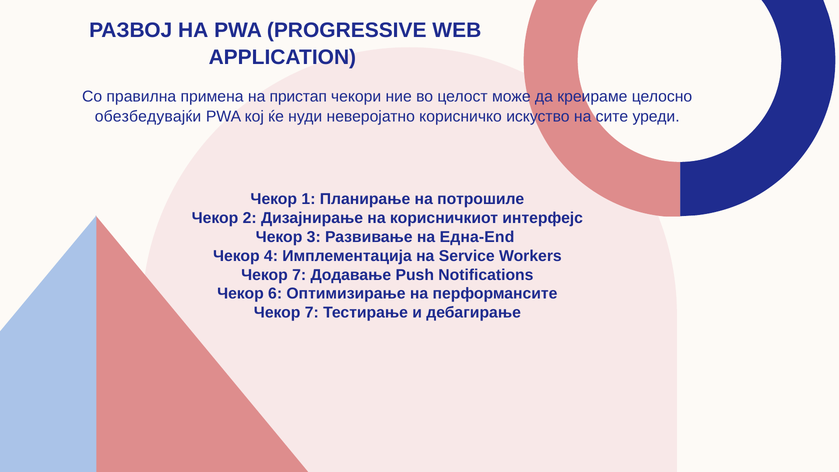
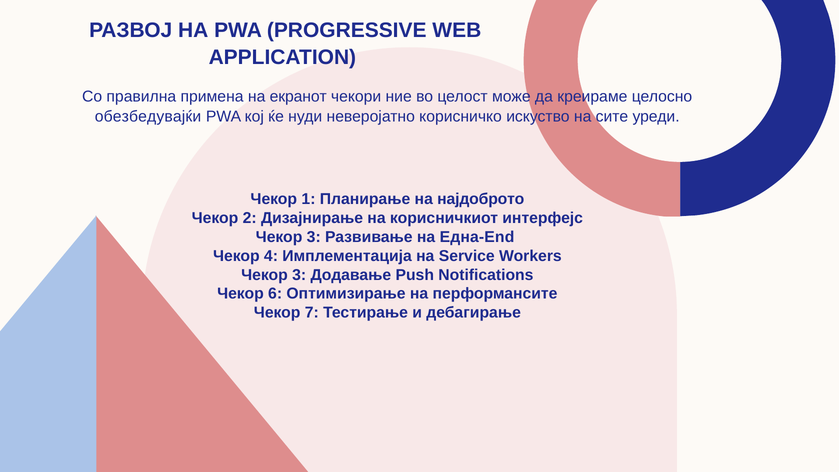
пристап: пристап -> екранот
потрошиле: потрошиле -> најдоброто
7 at (299, 275): 7 -> 3
